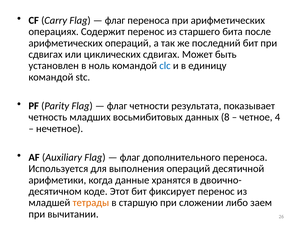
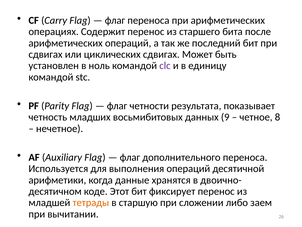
clc colour: blue -> purple
8: 8 -> 9
4: 4 -> 8
